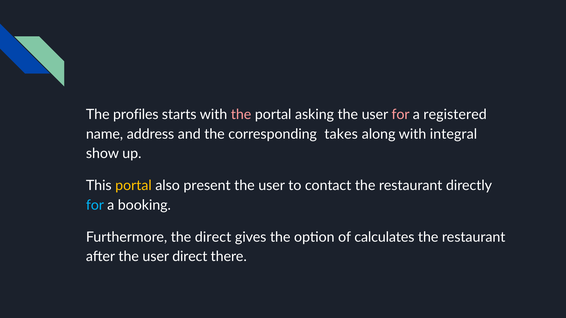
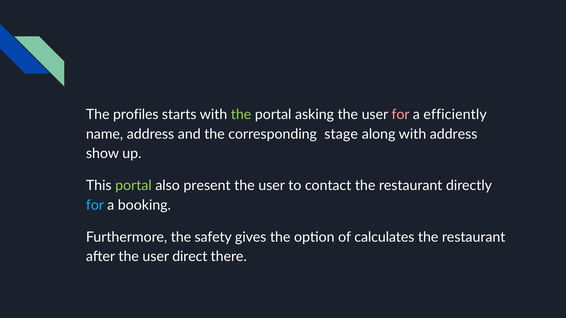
the at (241, 115) colour: pink -> light green
registered: registered -> efficiently
takes: takes -> stage
with integral: integral -> address
portal at (133, 186) colour: yellow -> light green
the direct: direct -> safety
